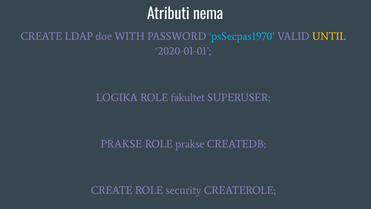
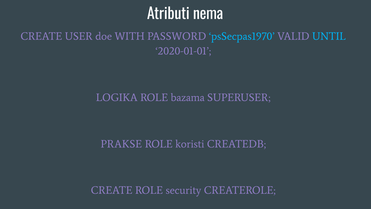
LDAP: LDAP -> USER
UNTIL colour: yellow -> light blue
fakultet: fakultet -> bazama
ROLE prakse: prakse -> koristi
